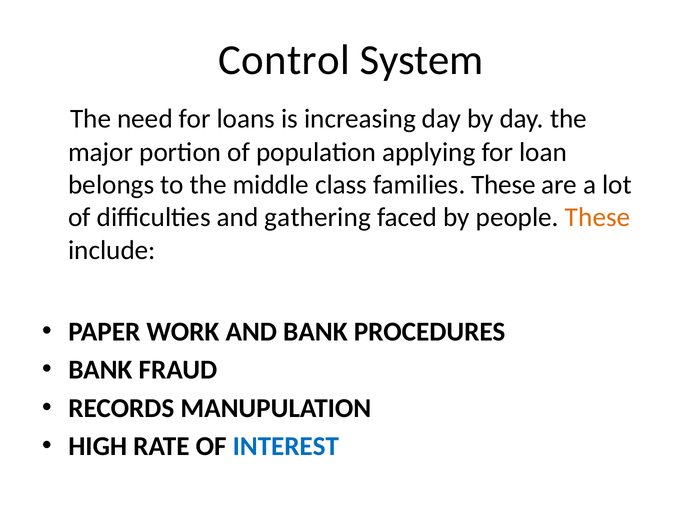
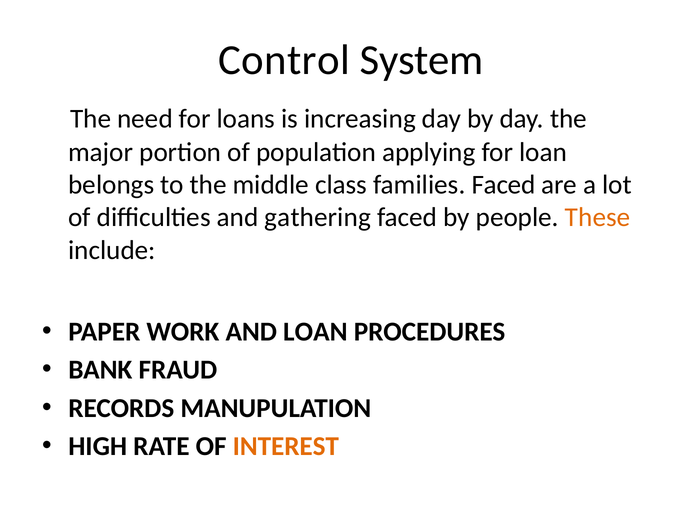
families These: These -> Faced
AND BANK: BANK -> LOAN
INTEREST colour: blue -> orange
